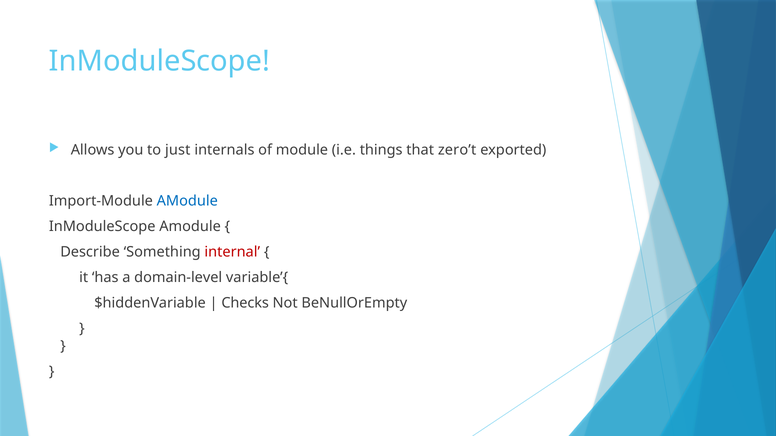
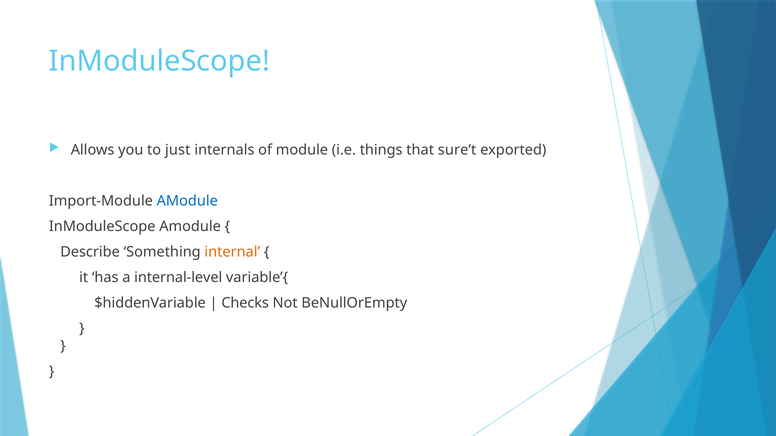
zero’t: zero’t -> sure’t
internal colour: red -> orange
domain-level: domain-level -> internal-level
